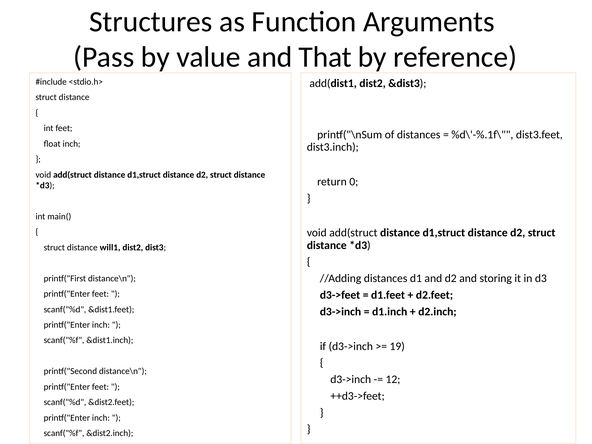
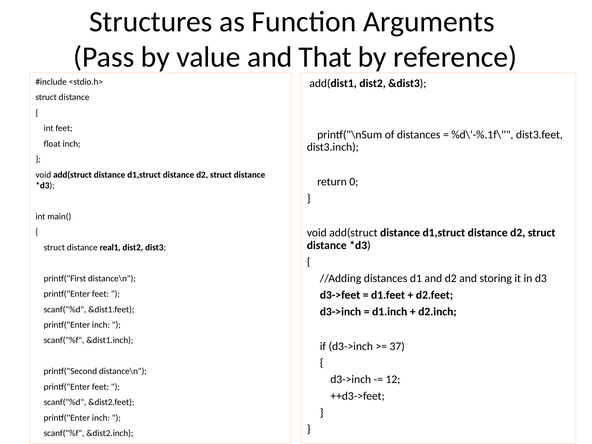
will1: will1 -> real1
19: 19 -> 37
